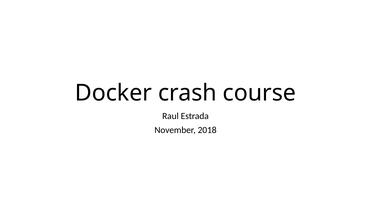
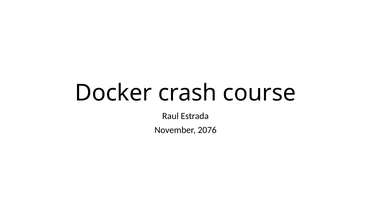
2018: 2018 -> 2076
